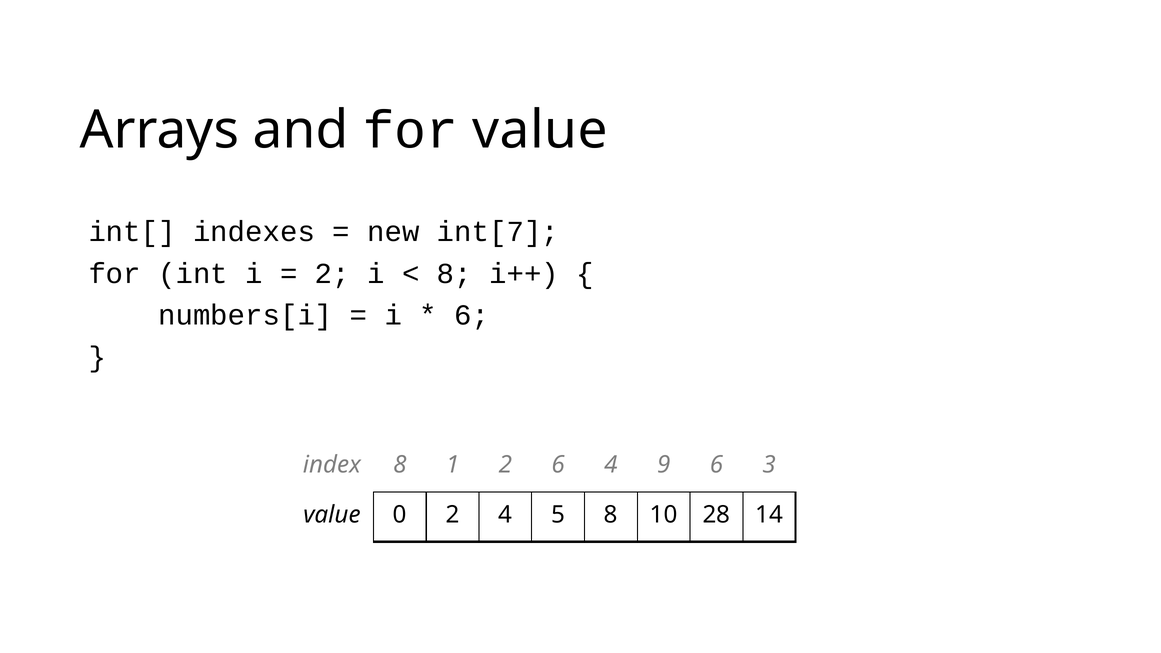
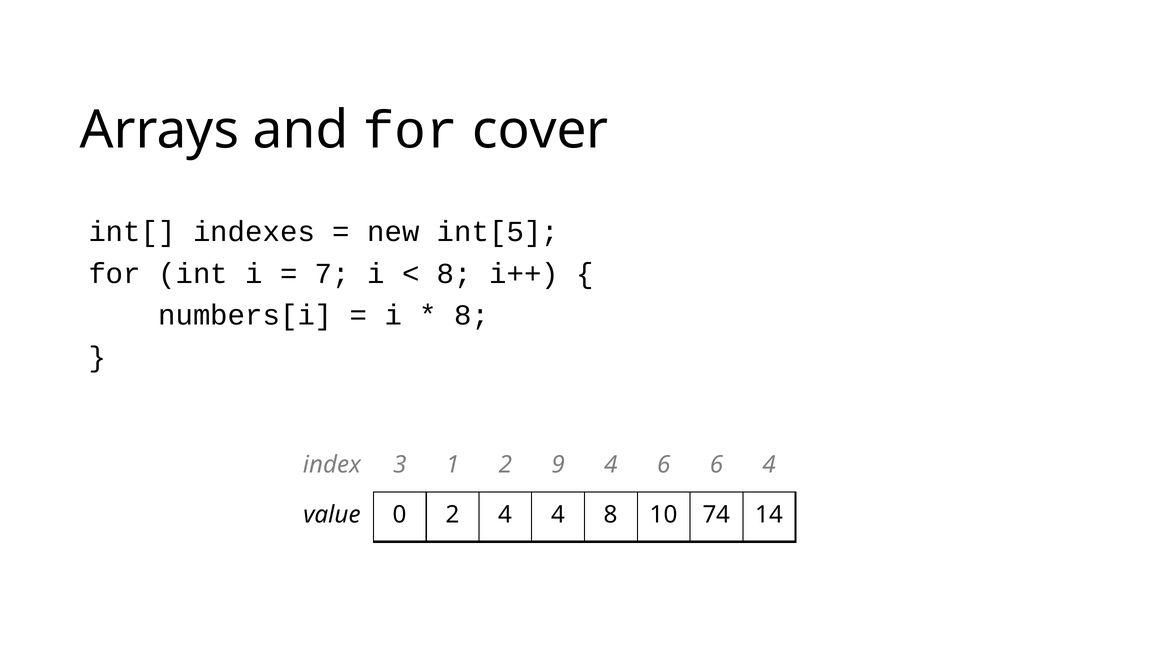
for value: value -> cover
int[7: int[7 -> int[5
2 at (332, 274): 2 -> 7
6 at (472, 315): 6 -> 8
index 8: 8 -> 3
2 6: 6 -> 9
4 9: 9 -> 6
6 3: 3 -> 4
4 5: 5 -> 4
28: 28 -> 74
